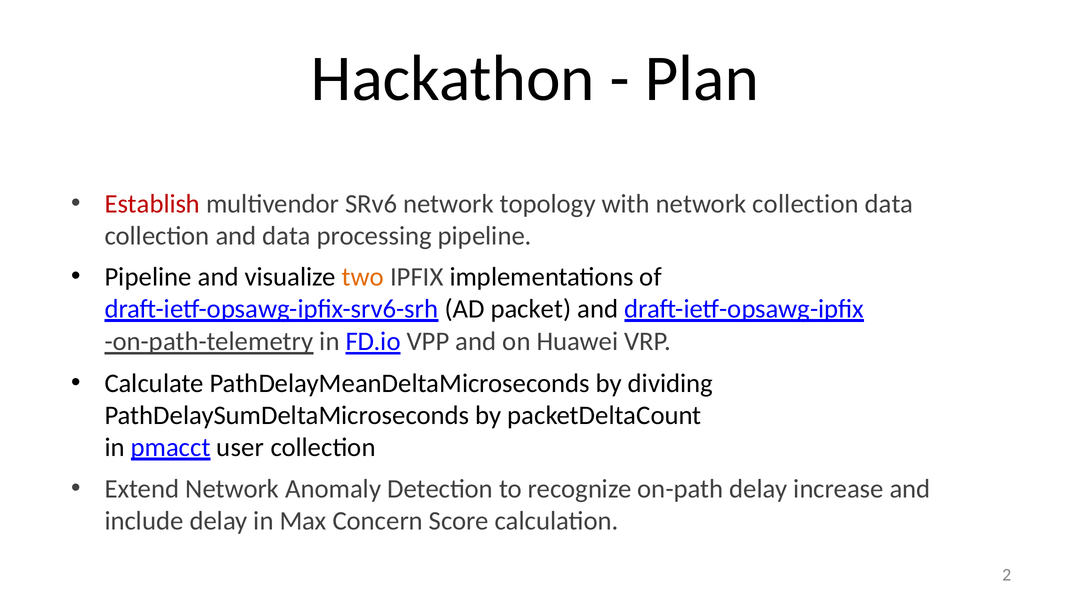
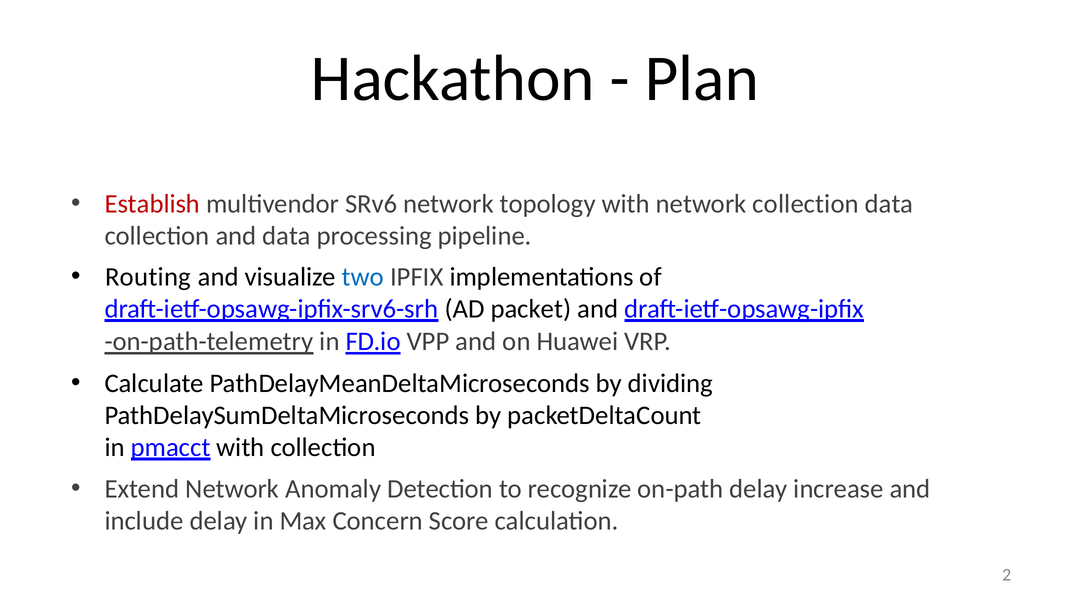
Pipeline at (148, 277): Pipeline -> Routing
two colour: orange -> blue
pmacct user: user -> with
